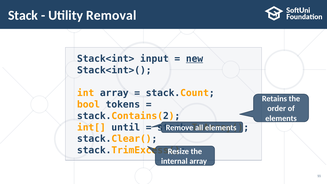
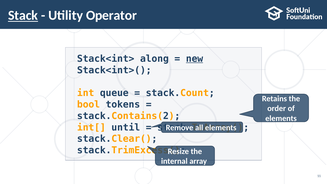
Stack underline: none -> present
Removal: Removal -> Operator
input: input -> along
int array: array -> queue
